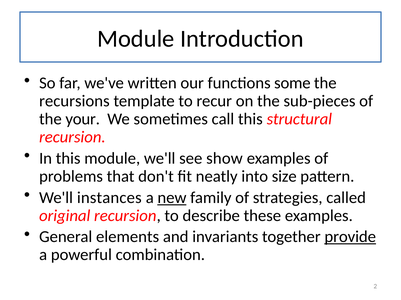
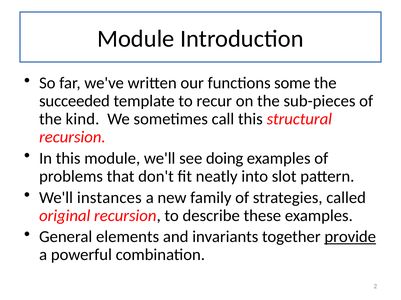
recursions: recursions -> succeeded
your: your -> kind
show: show -> doing
size: size -> slot
new underline: present -> none
